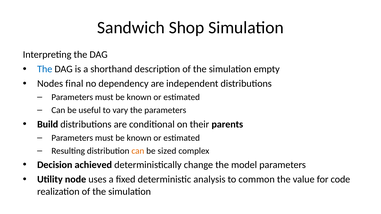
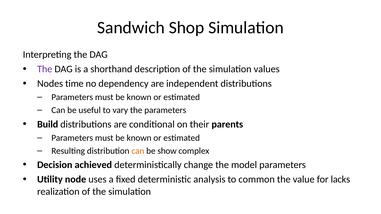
The at (45, 69) colour: blue -> purple
empty: empty -> values
final: final -> time
sized: sized -> show
code: code -> lacks
